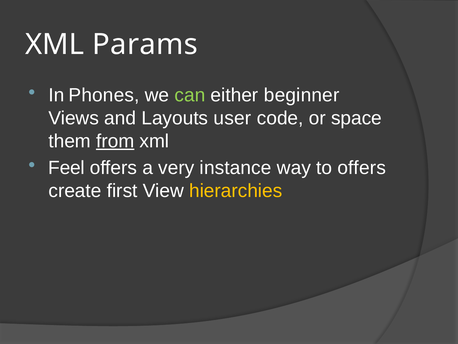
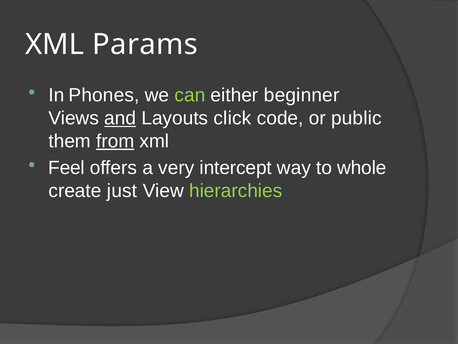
and underline: none -> present
user: user -> click
space: space -> public
instance: instance -> intercept
to offers: offers -> whole
first: first -> just
hierarchies colour: yellow -> light green
